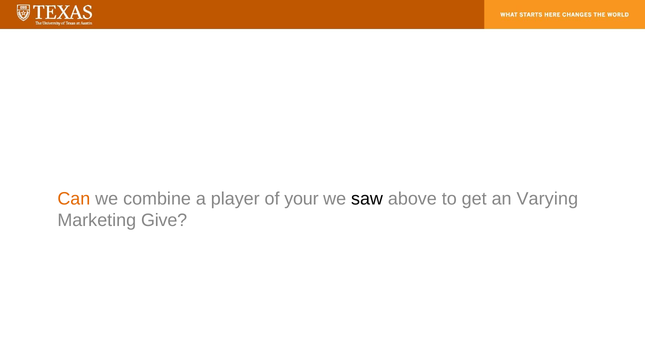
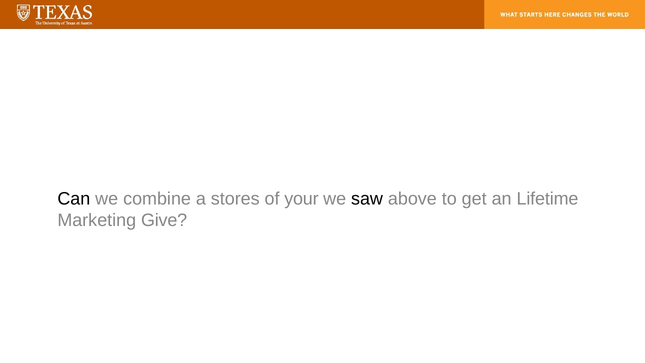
Can colour: orange -> black
player: player -> stores
Varying: Varying -> Lifetime
